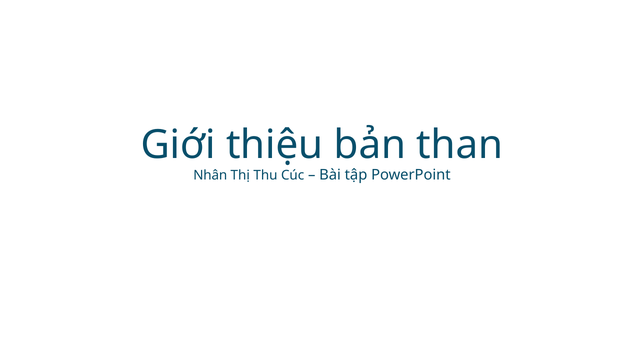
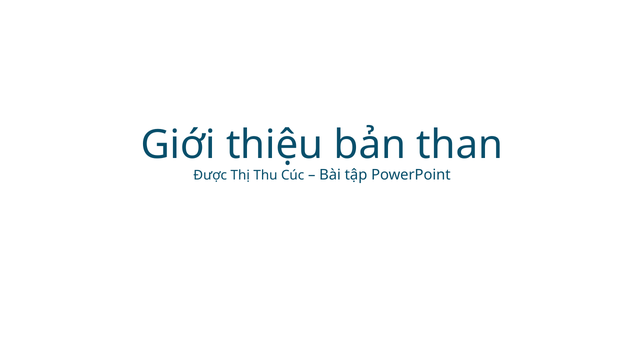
Nhân: Nhân -> Được
